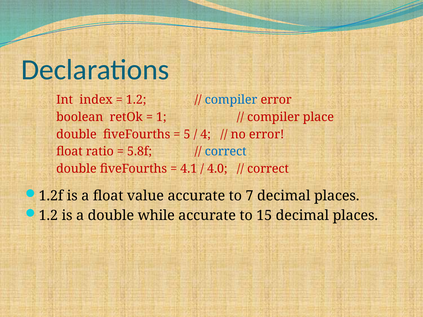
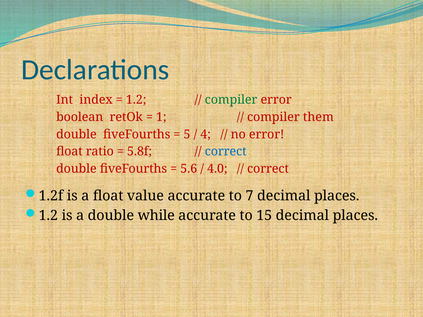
compiler at (231, 100) colour: blue -> green
place: place -> them
4.1: 4.1 -> 5.6
